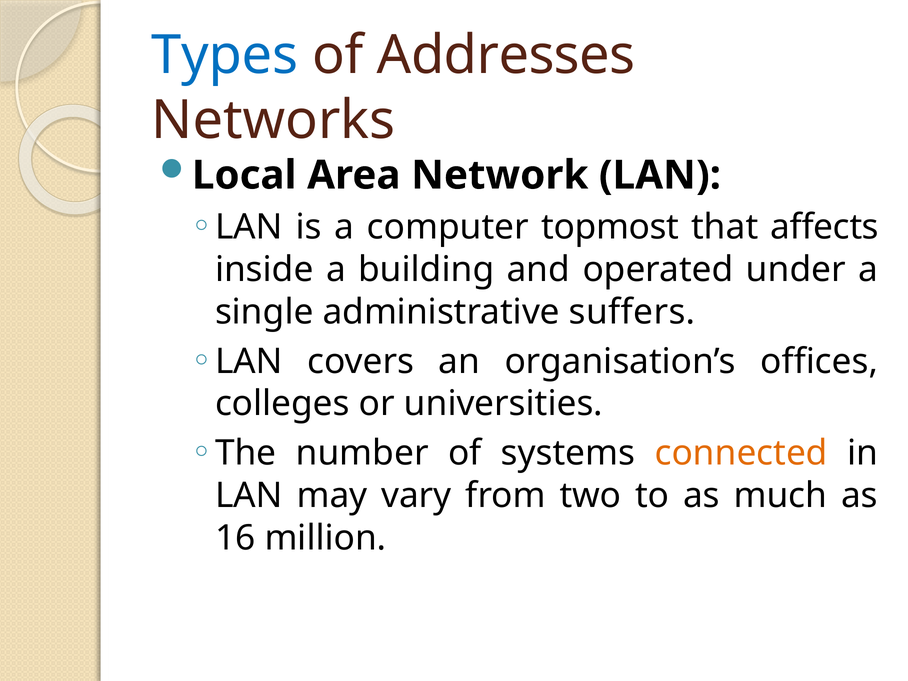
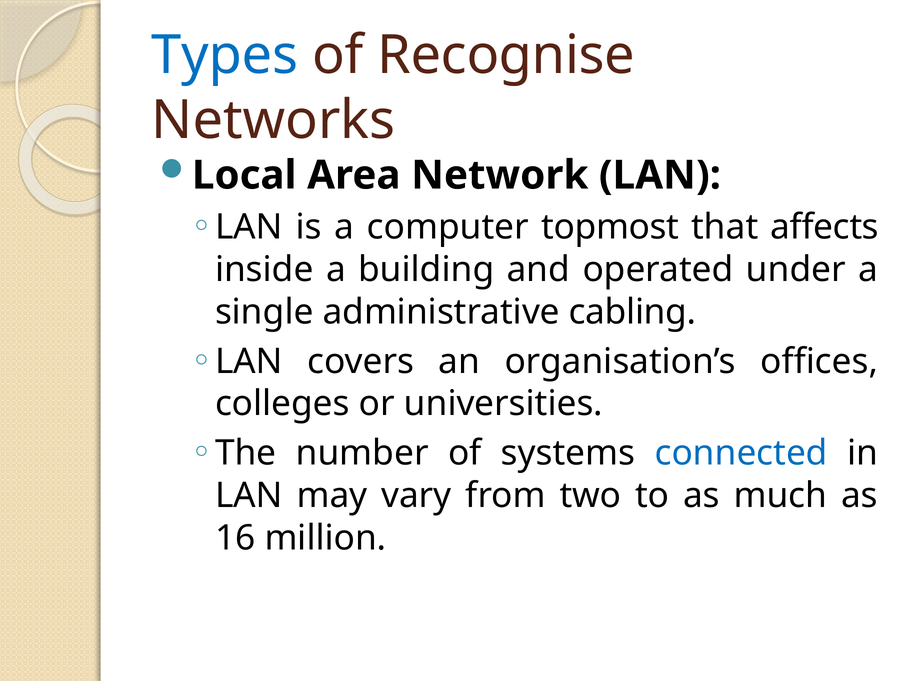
Addresses: Addresses -> Recognise
suffers: suffers -> cabling
connected colour: orange -> blue
